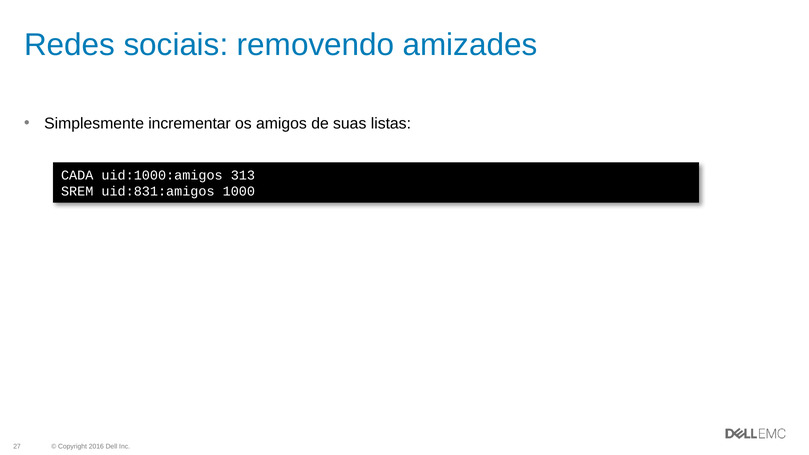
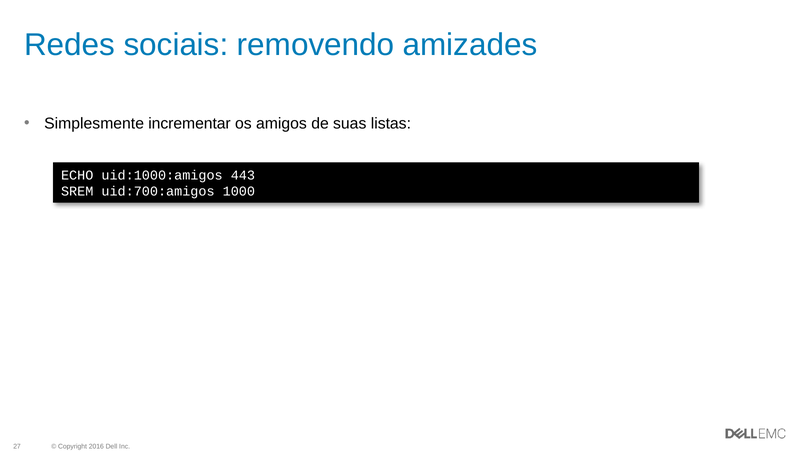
CADA: CADA -> ECHO
313: 313 -> 443
uid:831:amigos: uid:831:amigos -> uid:700:amigos
